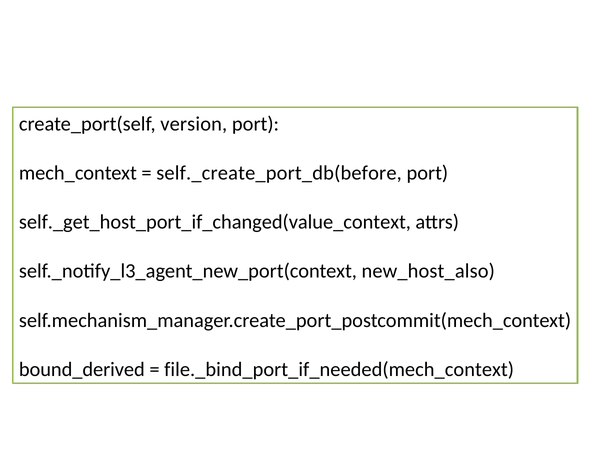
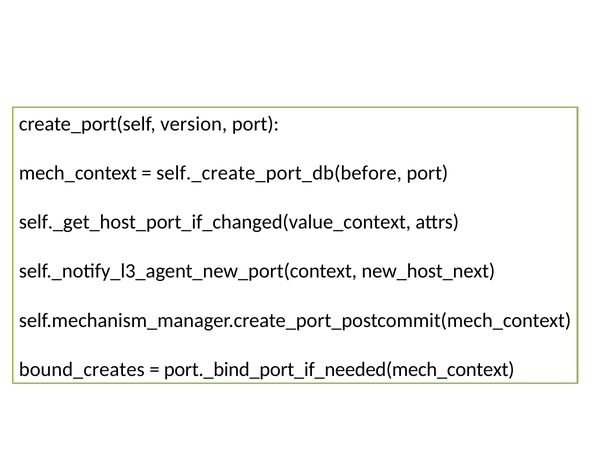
new_host_also: new_host_also -> new_host_next
bound_derived: bound_derived -> bound_creates
file._bind_port_if_needed(mech_context: file._bind_port_if_needed(mech_context -> port._bind_port_if_needed(mech_context
